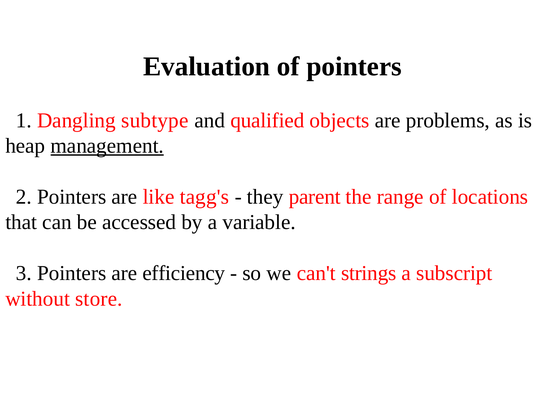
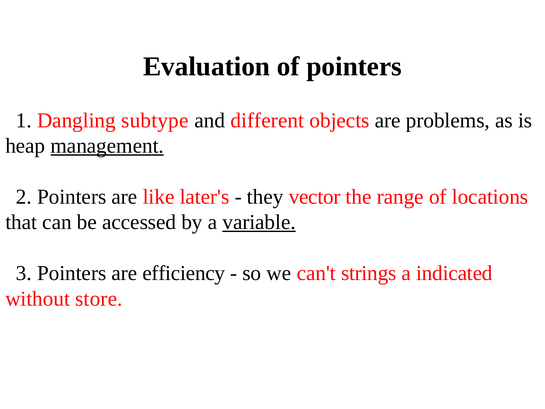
qualified: qualified -> different
tagg's: tagg's -> later's
parent: parent -> vector
variable underline: none -> present
subscript: subscript -> indicated
